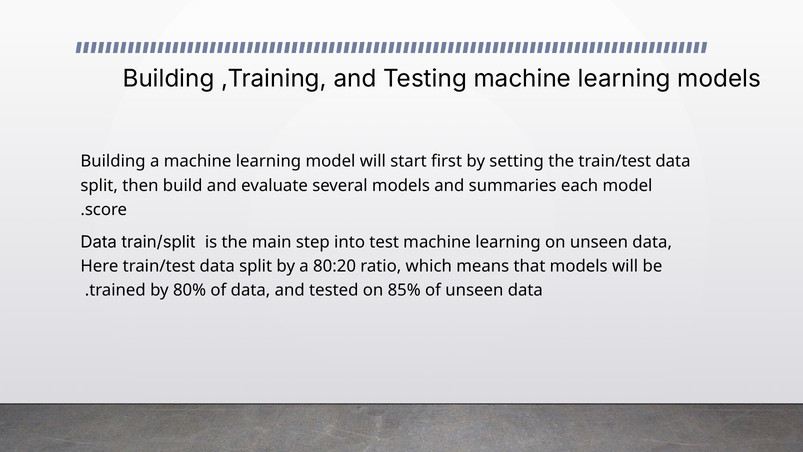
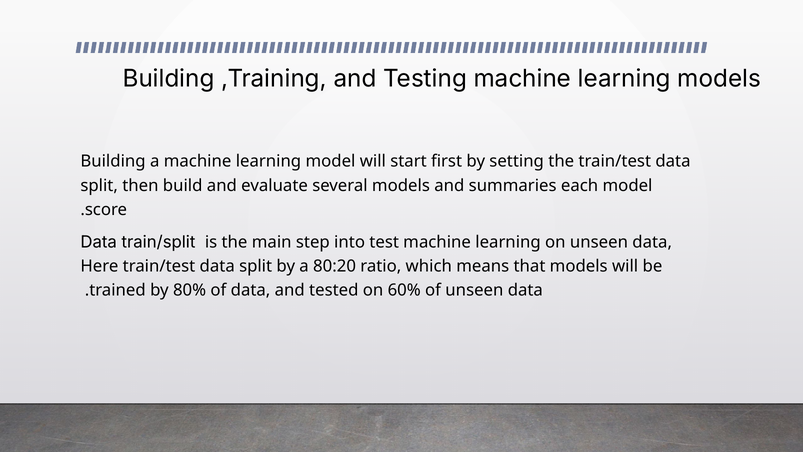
85%: 85% -> 60%
